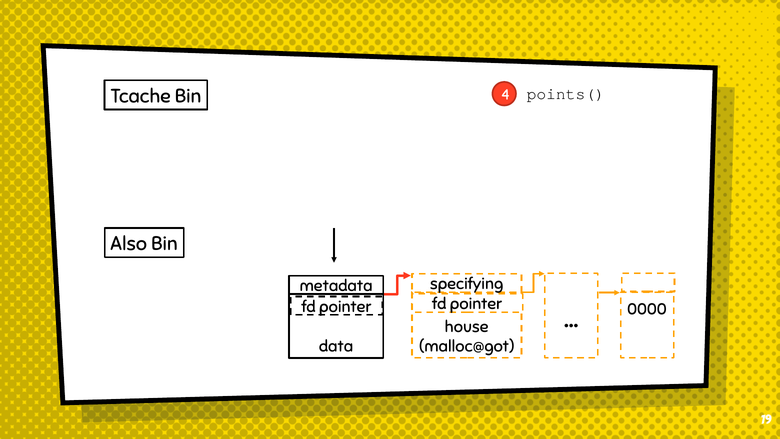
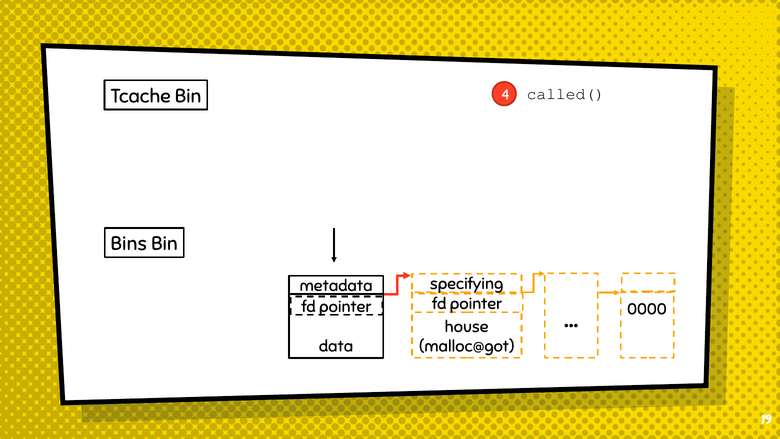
points(: points( -> called(
Also: Also -> Bins
